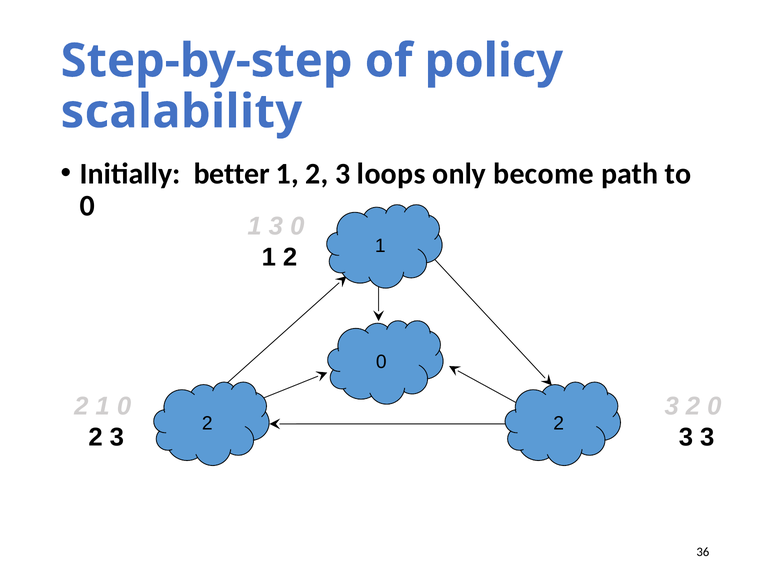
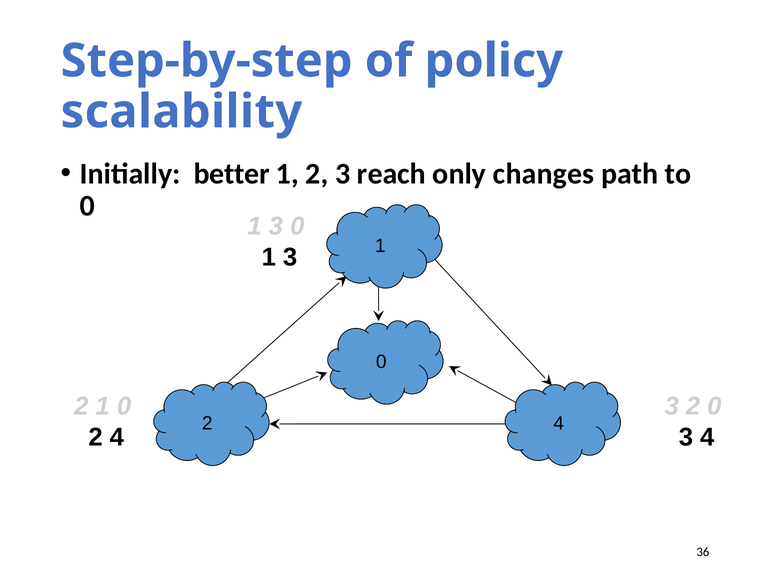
loops: loops -> reach
become: become -> changes
2 at (290, 257): 2 -> 3
2 at (559, 423): 2 -> 4
3 at (117, 437): 3 -> 4
3 3: 3 -> 4
